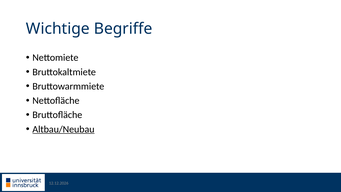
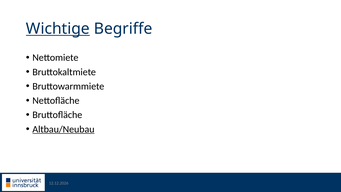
Wichtige underline: none -> present
